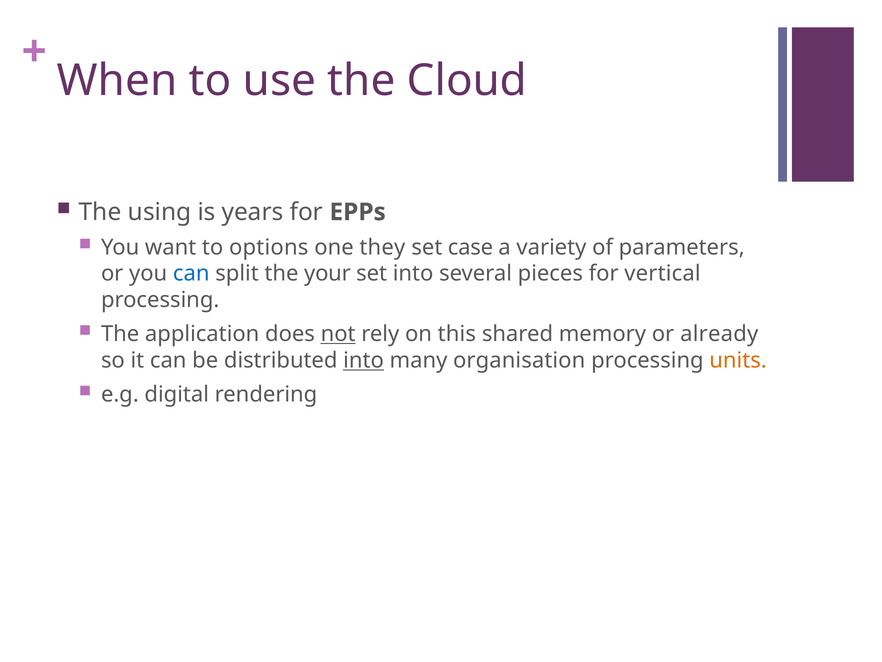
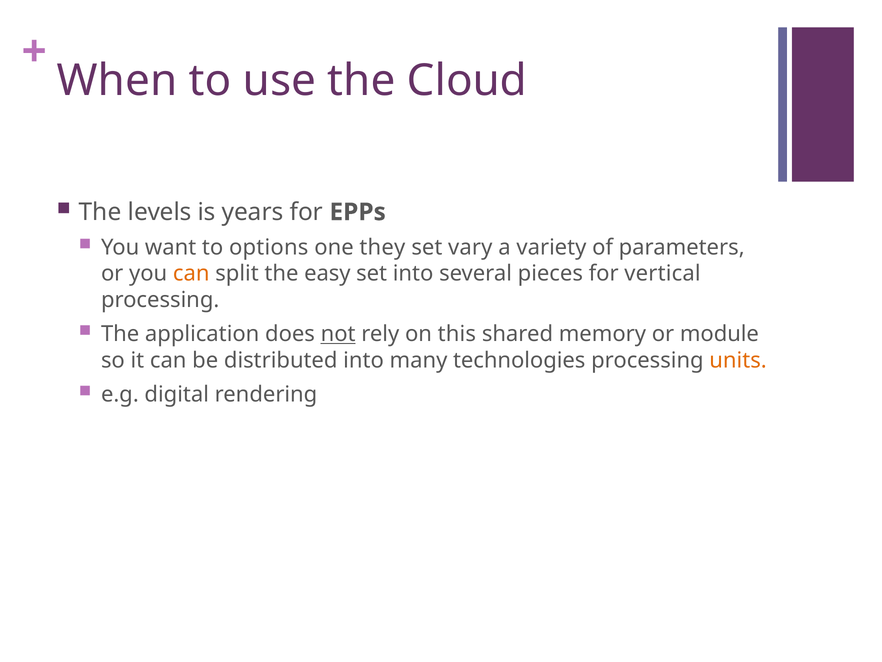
using: using -> levels
case: case -> vary
can at (191, 274) colour: blue -> orange
your: your -> easy
already: already -> module
into at (364, 360) underline: present -> none
organisation: organisation -> technologies
